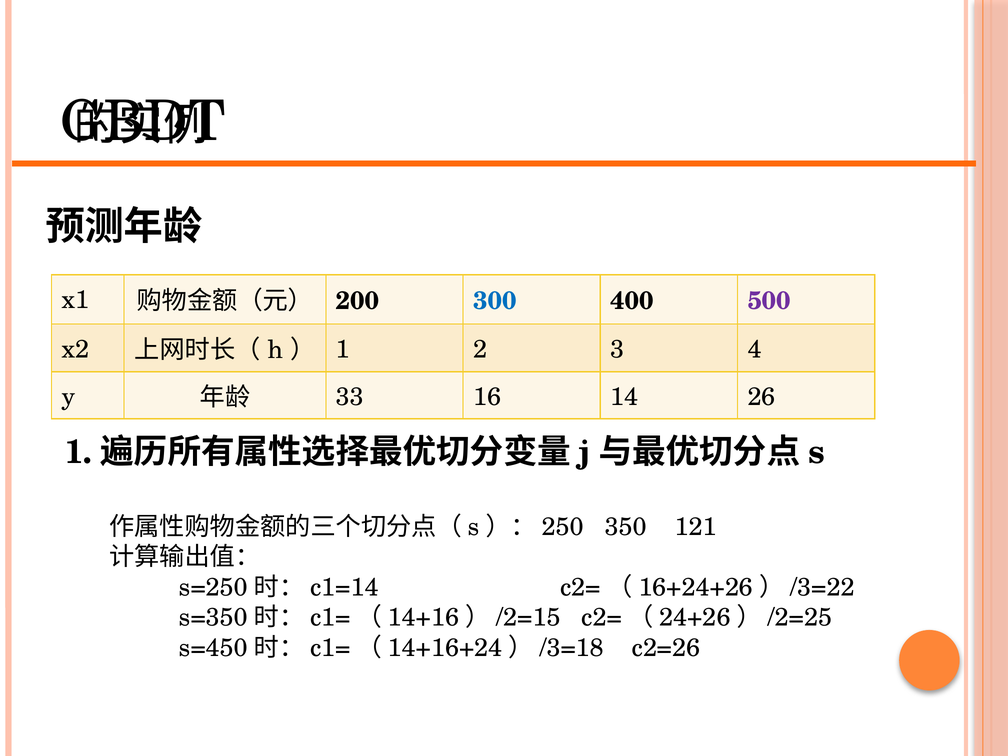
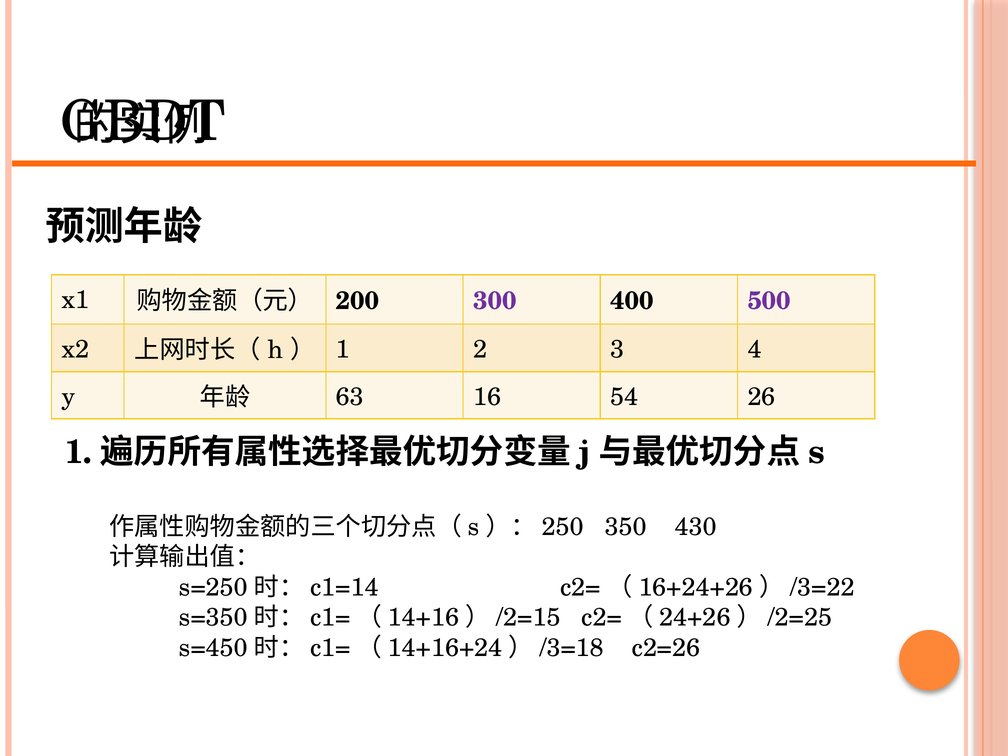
300 colour: blue -> purple
33: 33 -> 63
14: 14 -> 54
121: 121 -> 430
